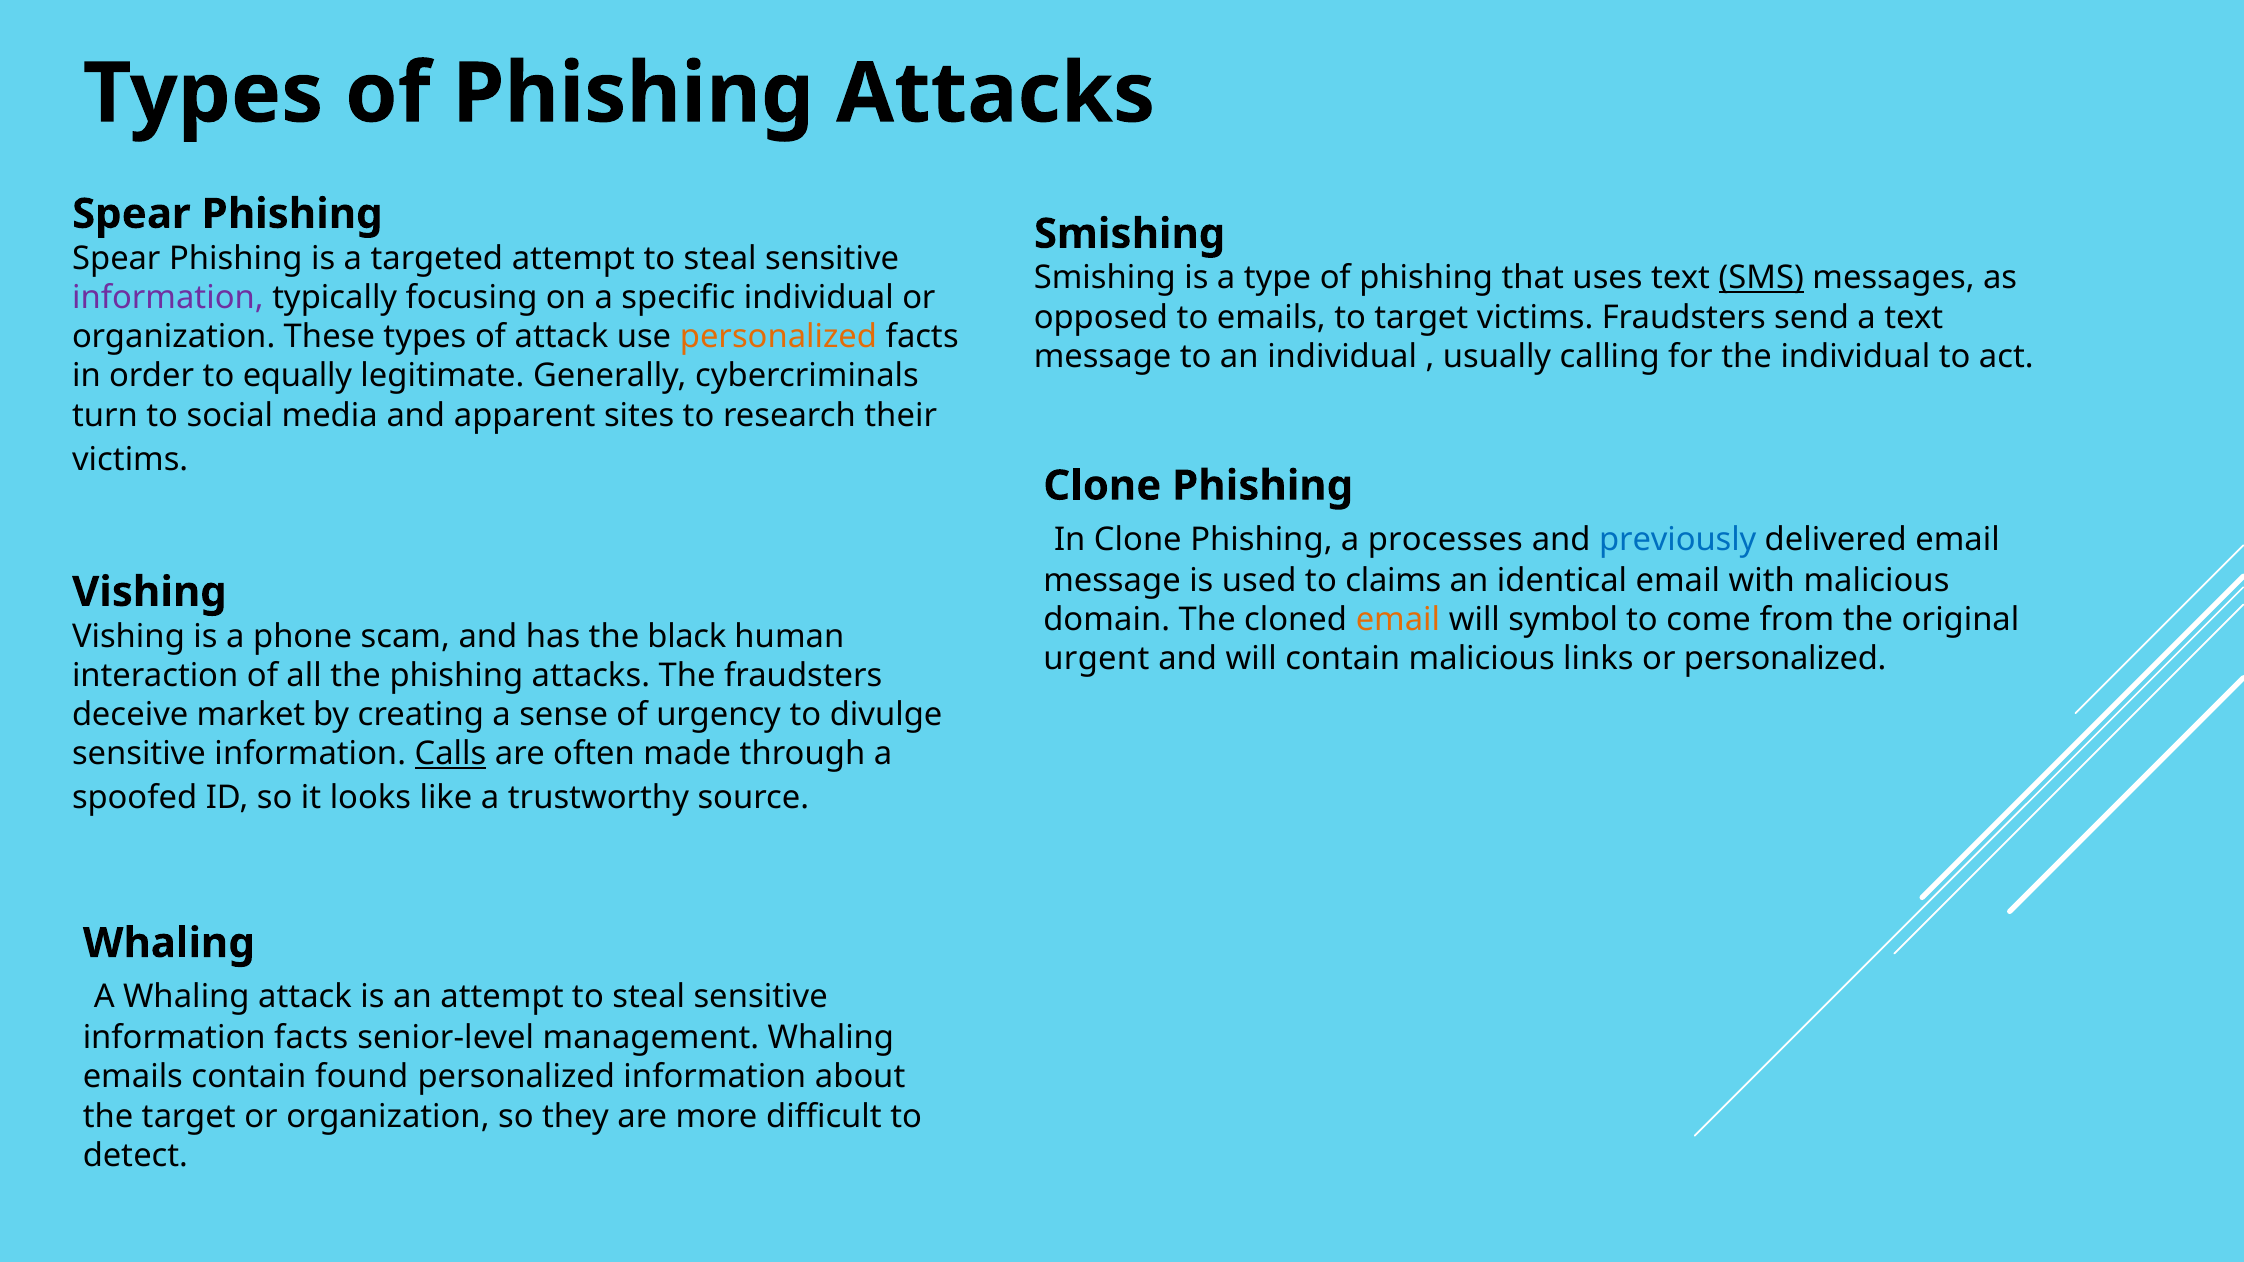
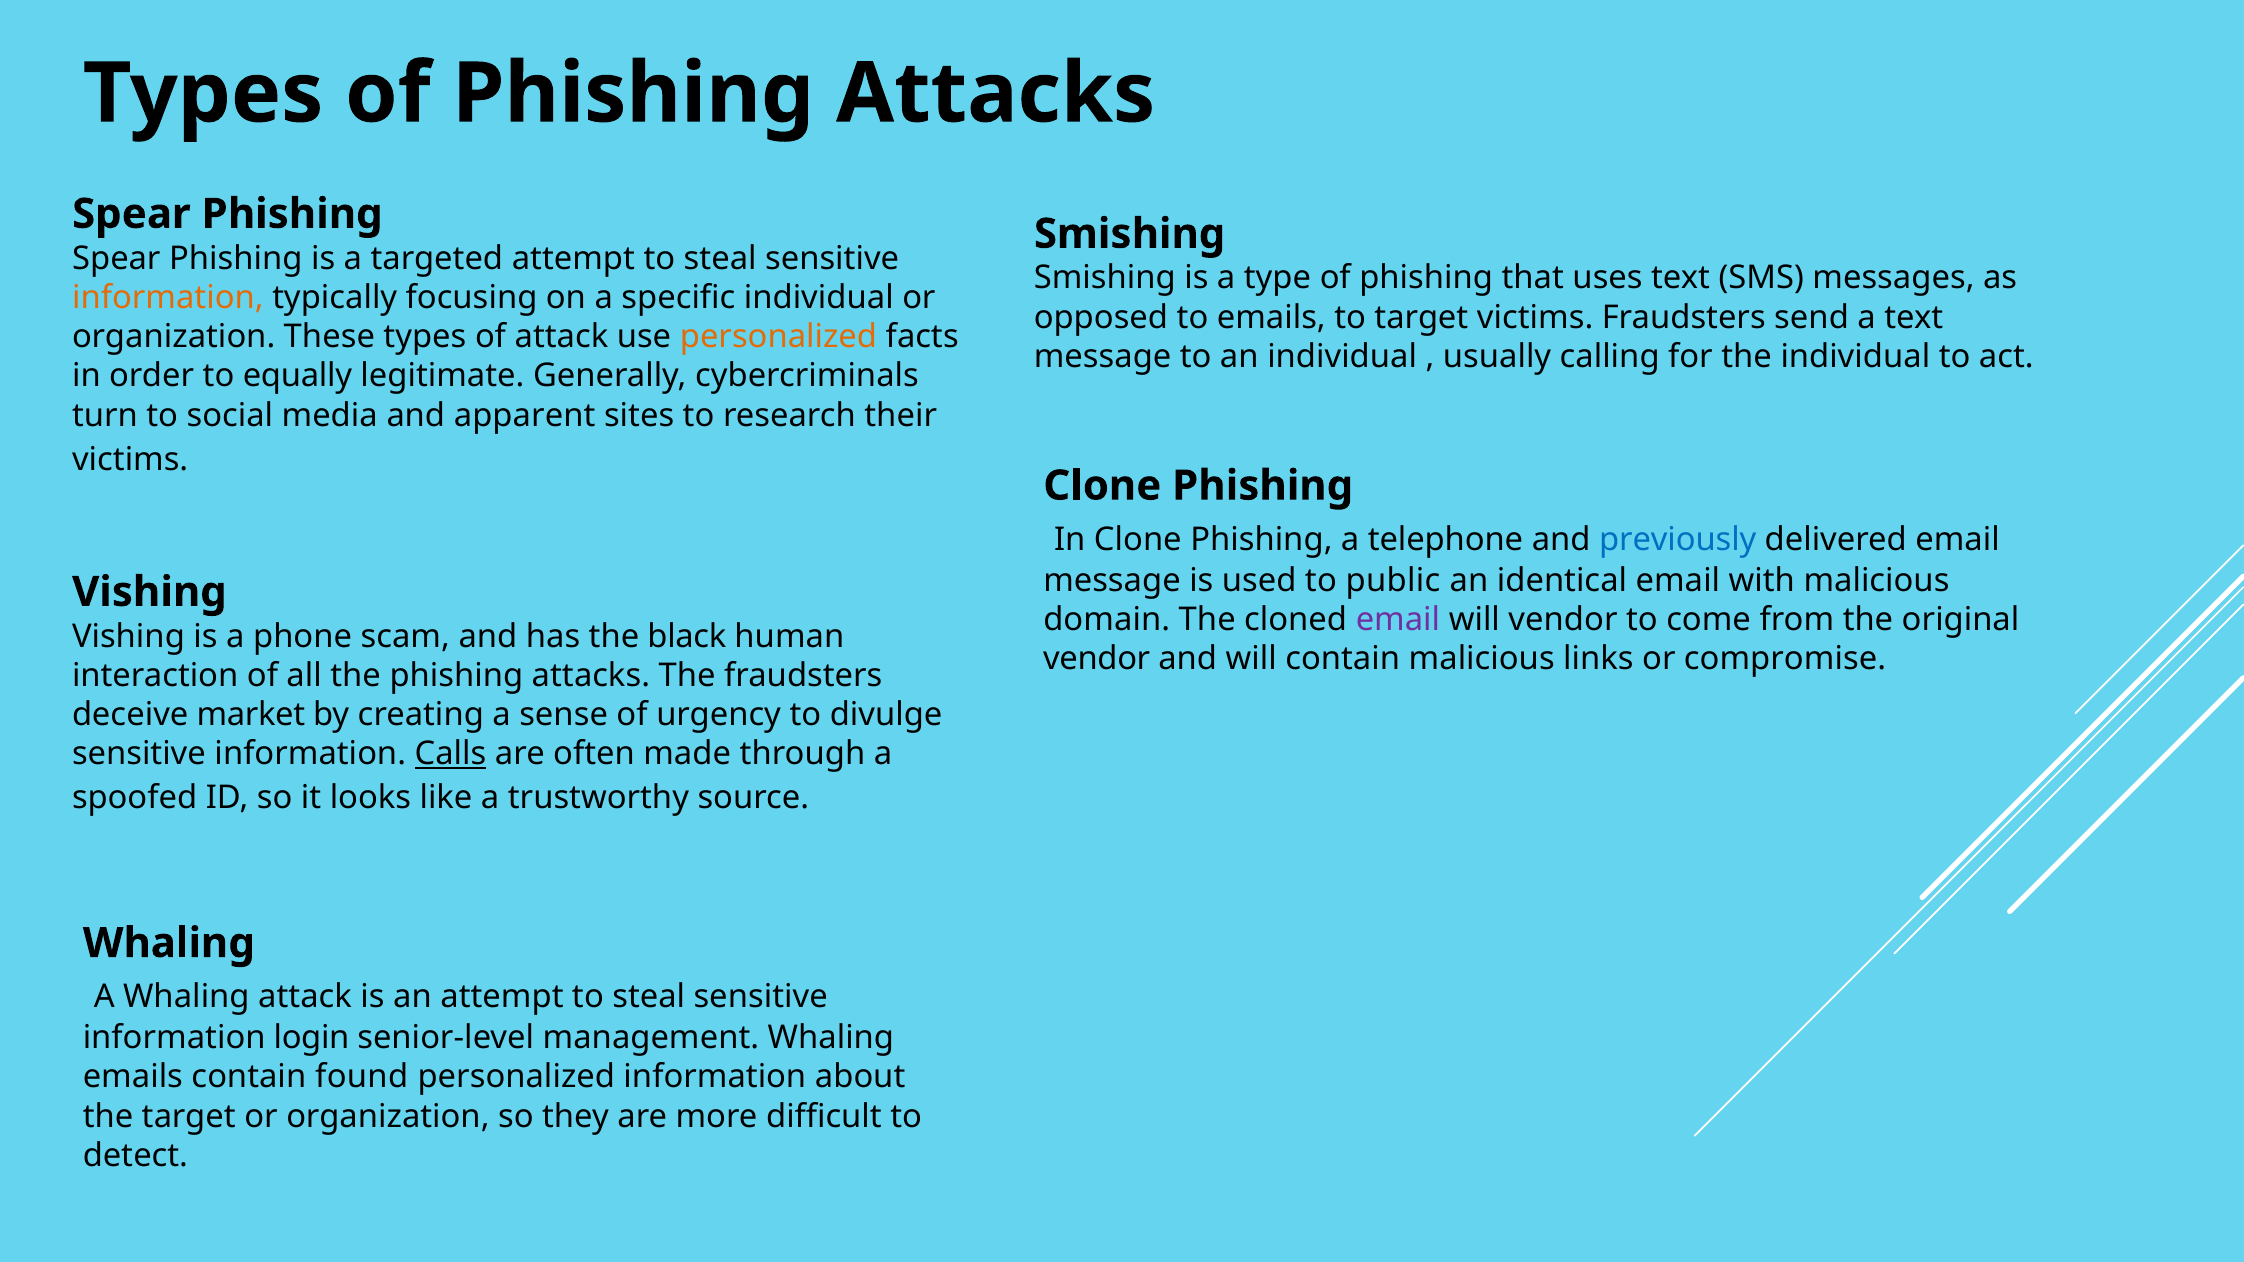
SMS underline: present -> none
information at (168, 298) colour: purple -> orange
processes: processes -> telephone
claims: claims -> public
email at (1398, 620) colour: orange -> purple
will symbol: symbol -> vendor
urgent at (1096, 659): urgent -> vendor
or personalized: personalized -> compromise
information facts: facts -> login
